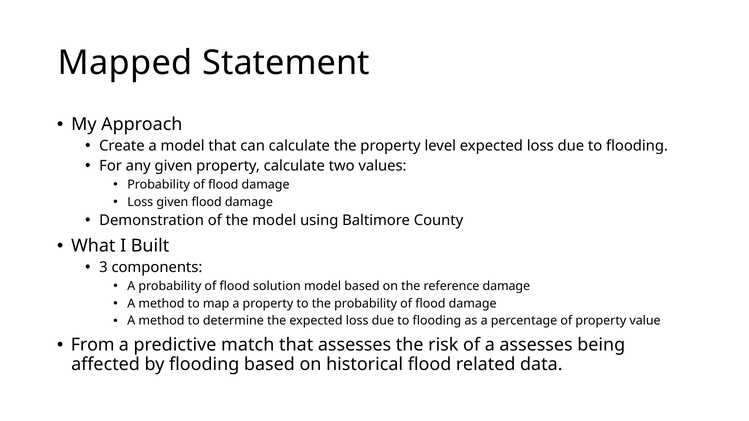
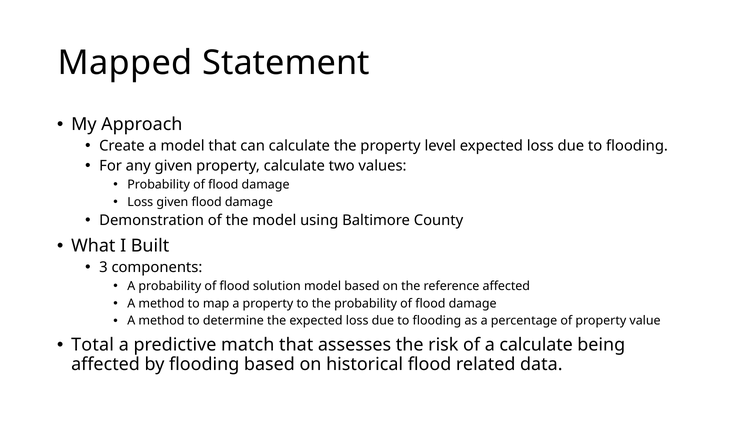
reference damage: damage -> affected
From: From -> Total
a assesses: assesses -> calculate
